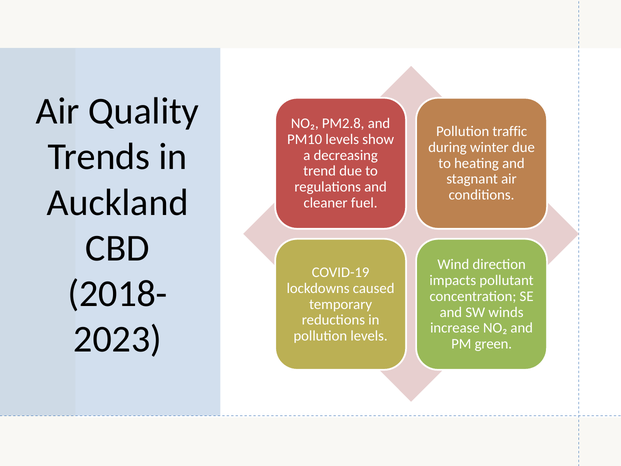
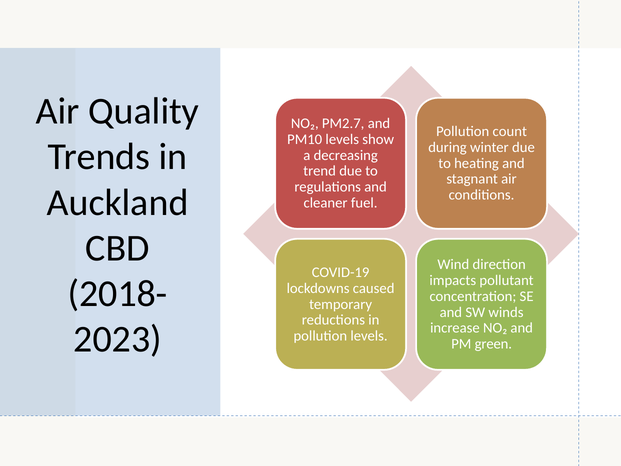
PM2.8: PM2.8 -> PM2.7
traffic: traffic -> count
